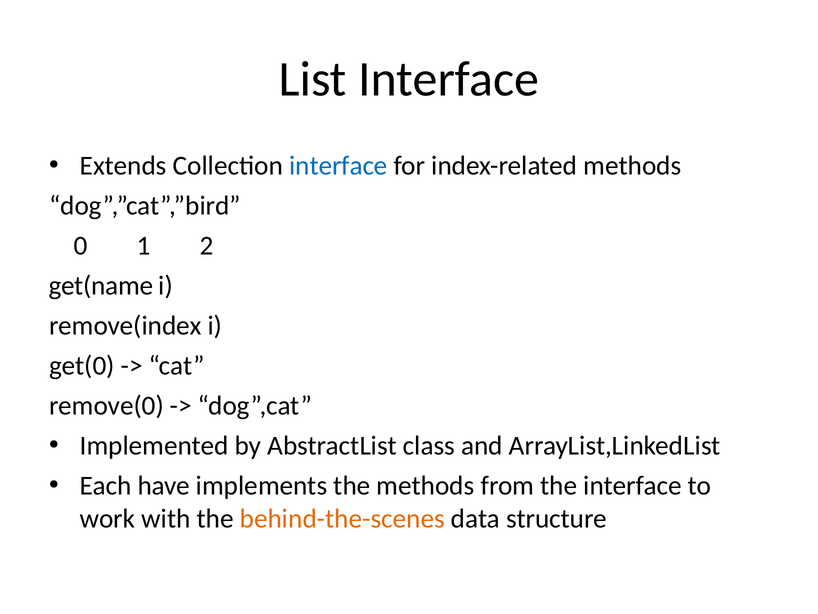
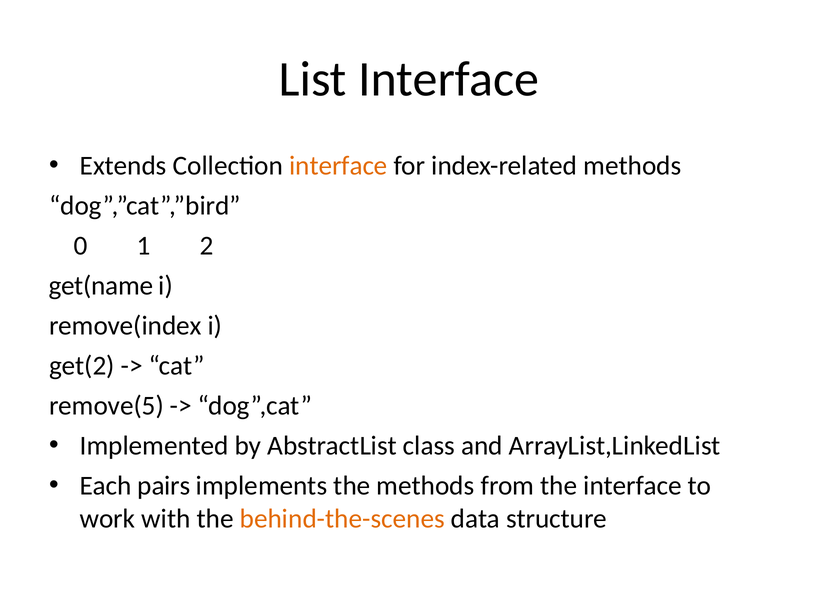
interface at (338, 166) colour: blue -> orange
get(0: get(0 -> get(2
remove(0: remove(0 -> remove(5
have: have -> pairs
